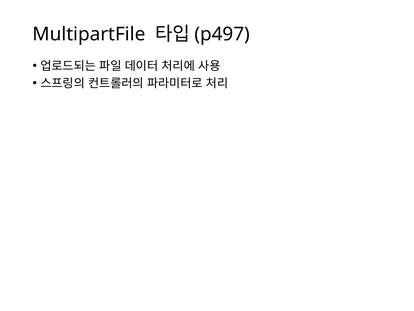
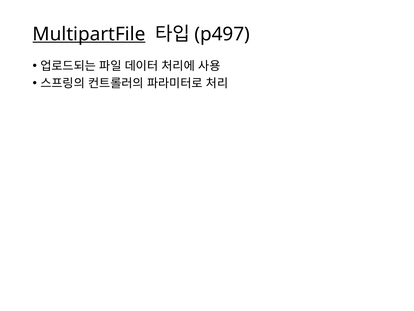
MultipartFile underline: none -> present
